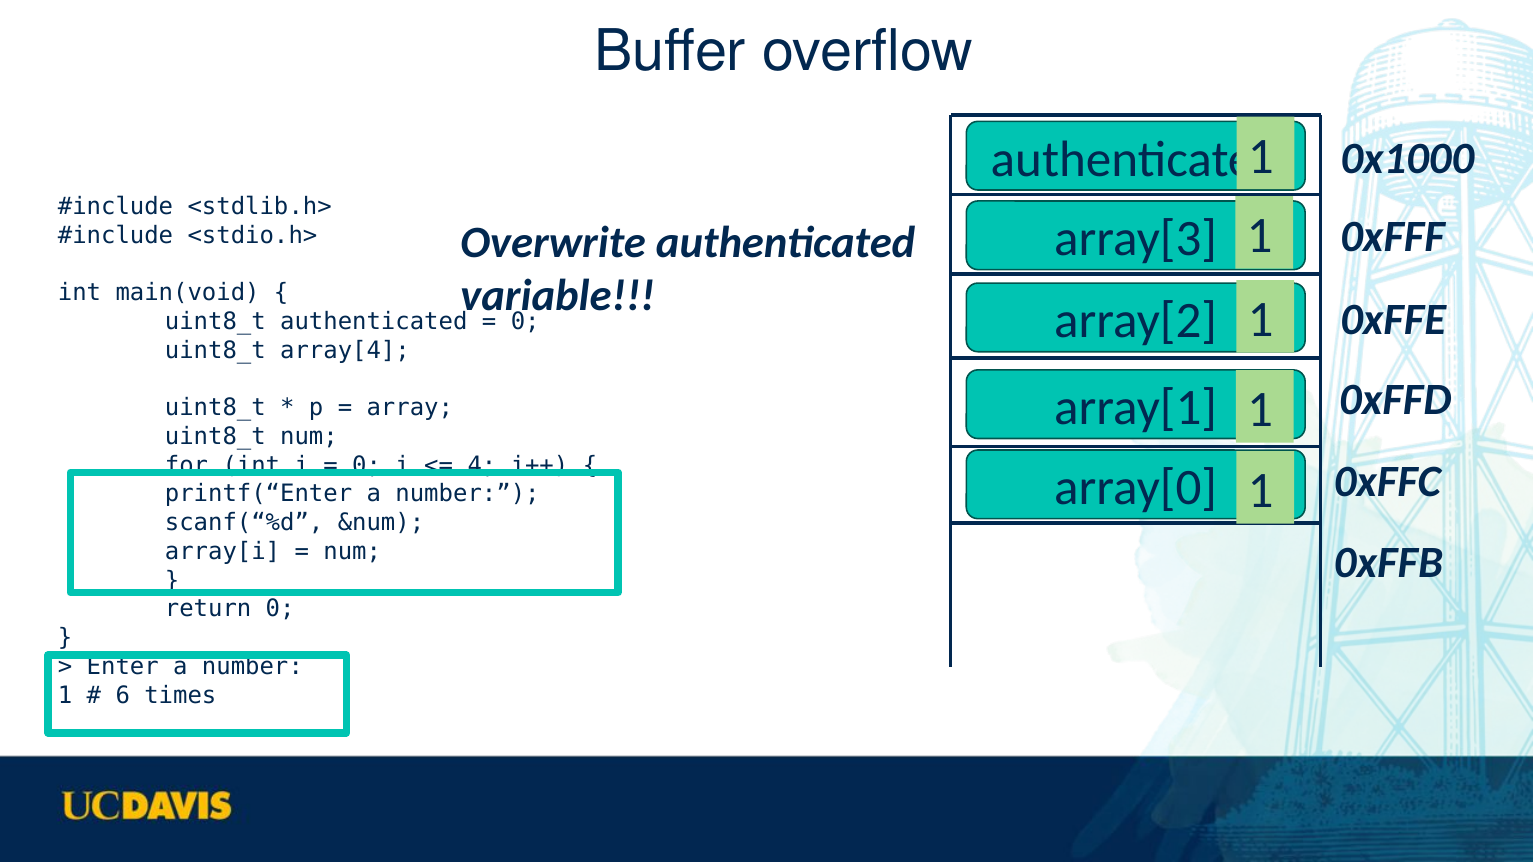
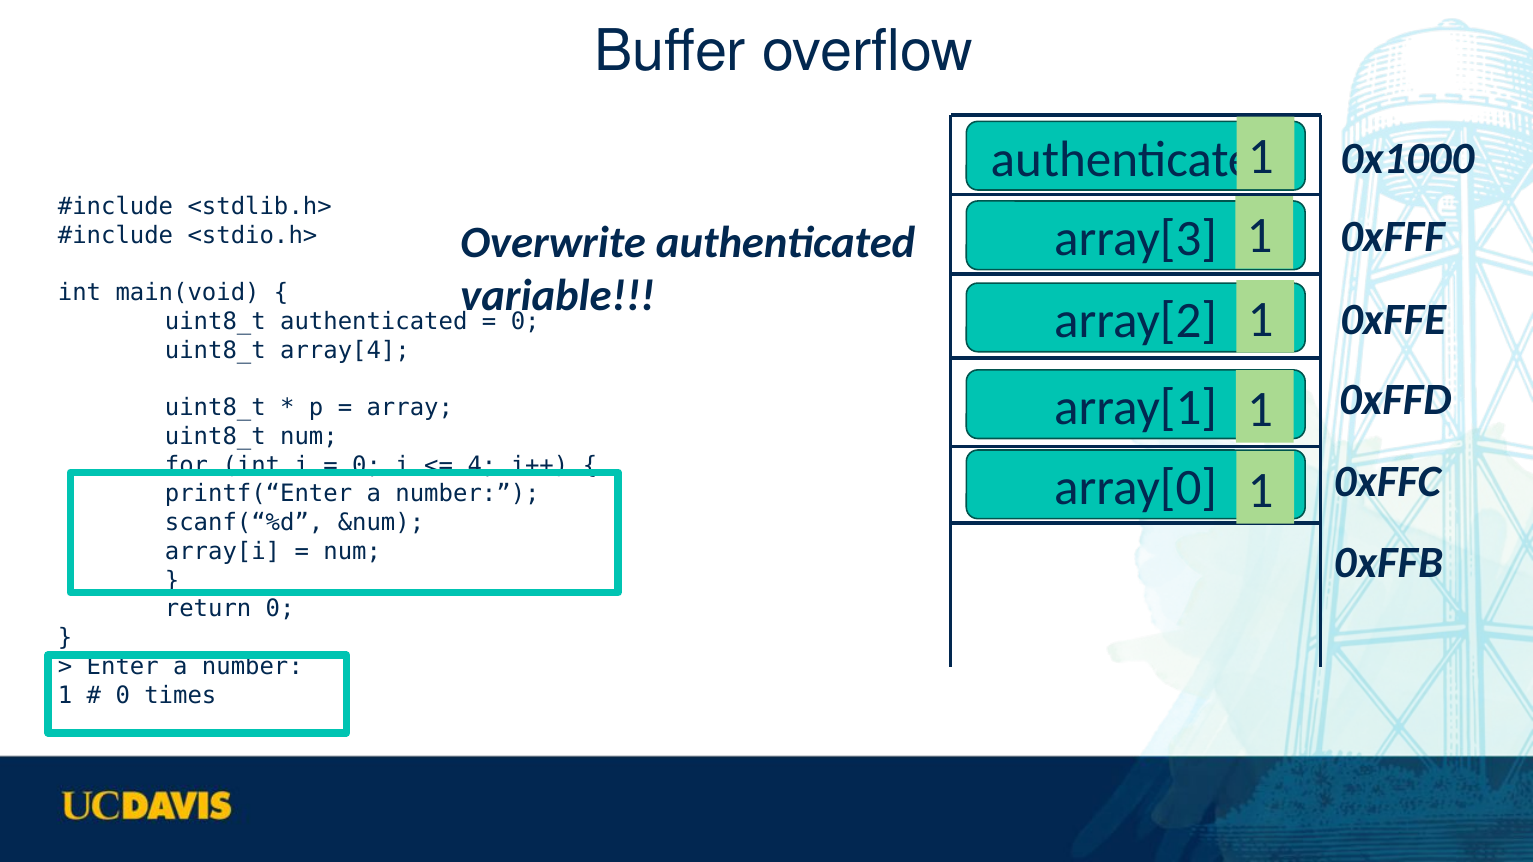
6 at (123, 695): 6 -> 0
